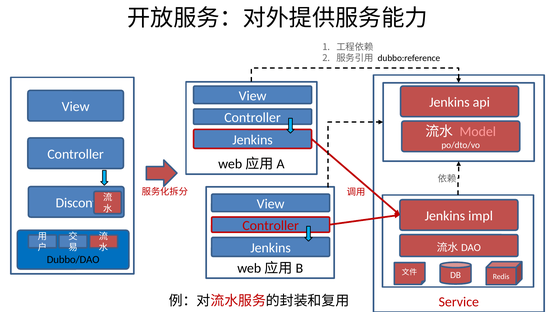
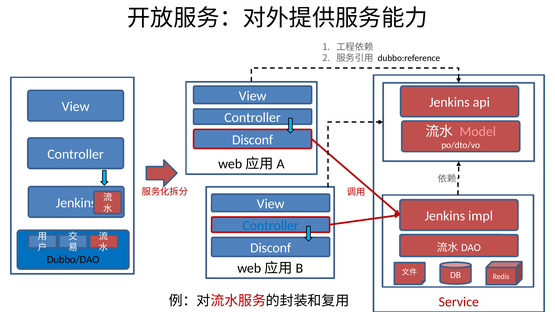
Jenkins at (253, 140): Jenkins -> Disconf
Disconf at (76, 203): Disconf -> Jenkins
Controller at (271, 226) colour: red -> blue
Jenkins at (271, 248): Jenkins -> Disconf
